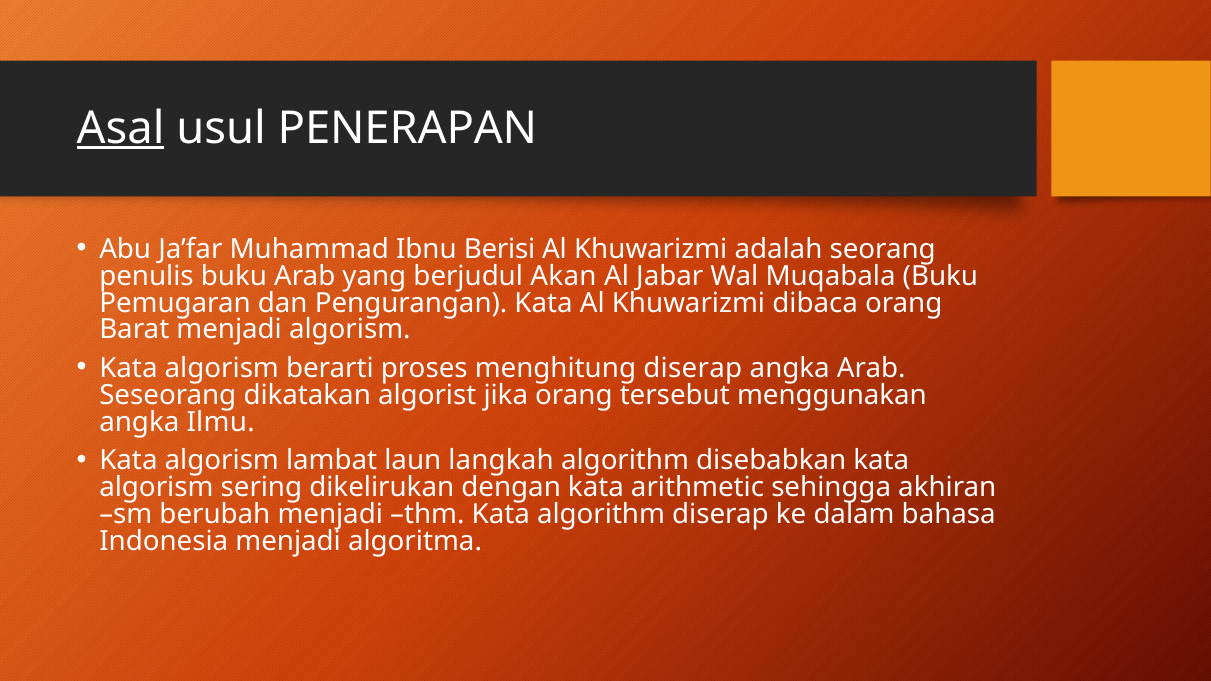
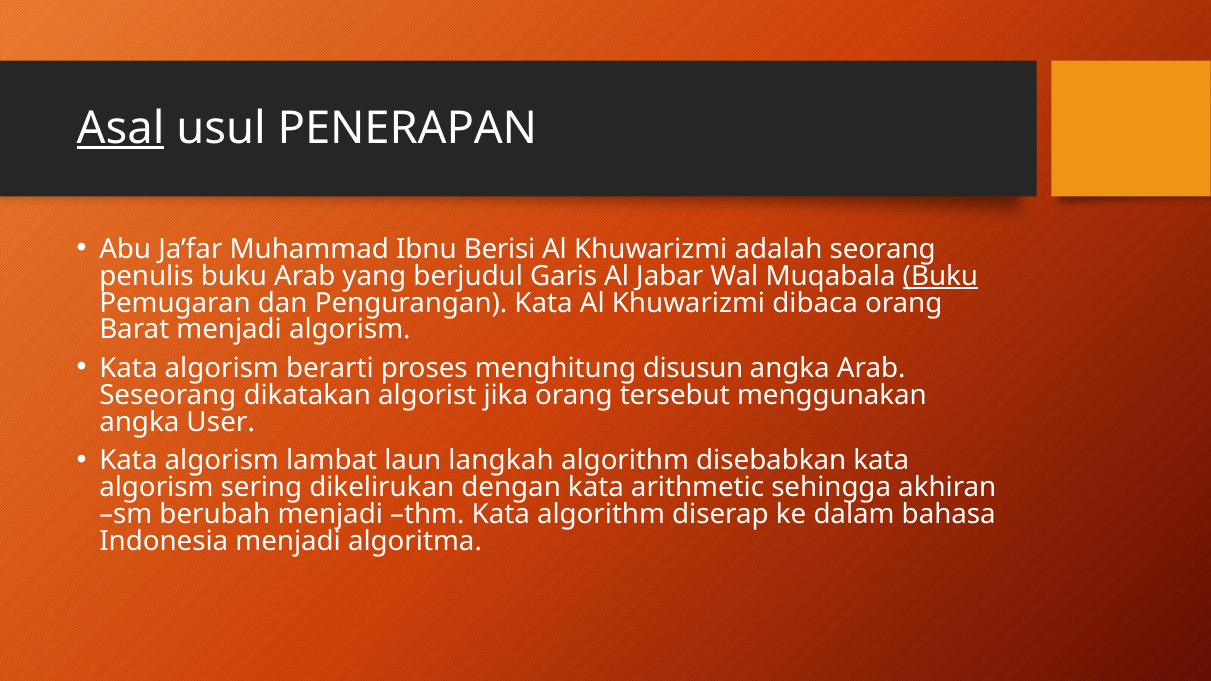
Akan: Akan -> Garis
Buku at (940, 276) underline: none -> present
menghitung diserap: diserap -> disusun
Ilmu: Ilmu -> User
